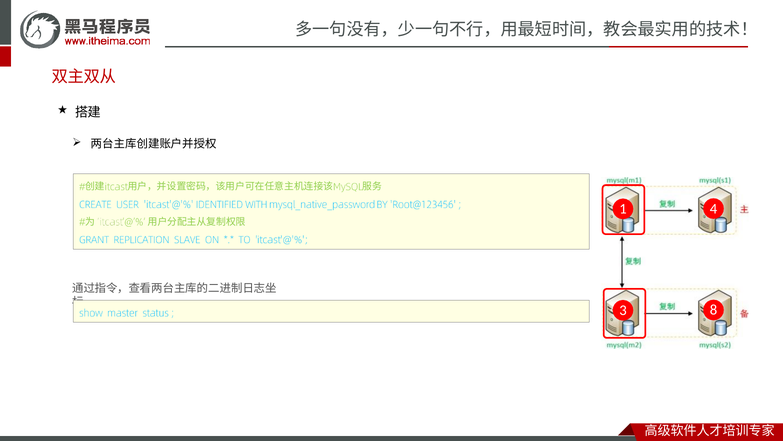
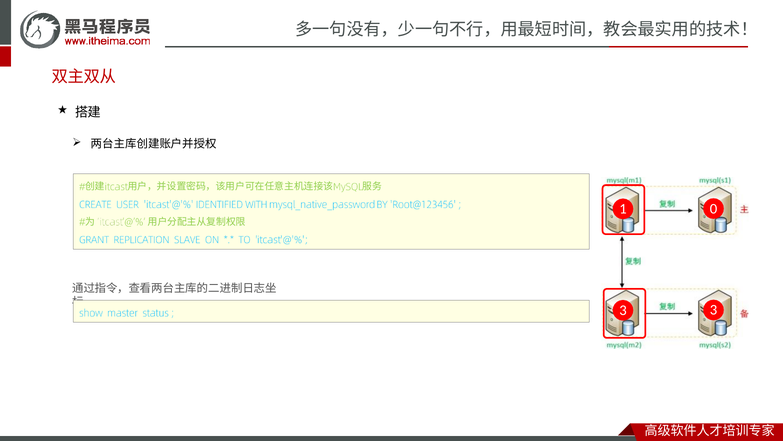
4: 4 -> 0
3 8: 8 -> 3
